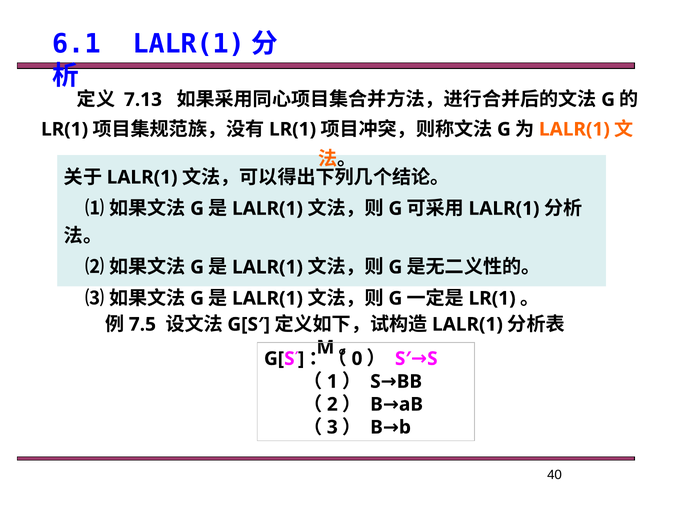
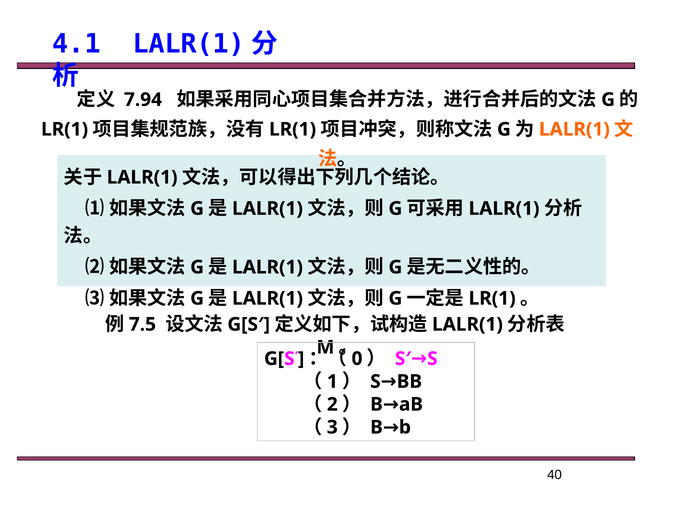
6.1: 6.1 -> 4.1
7.13: 7.13 -> 7.94
